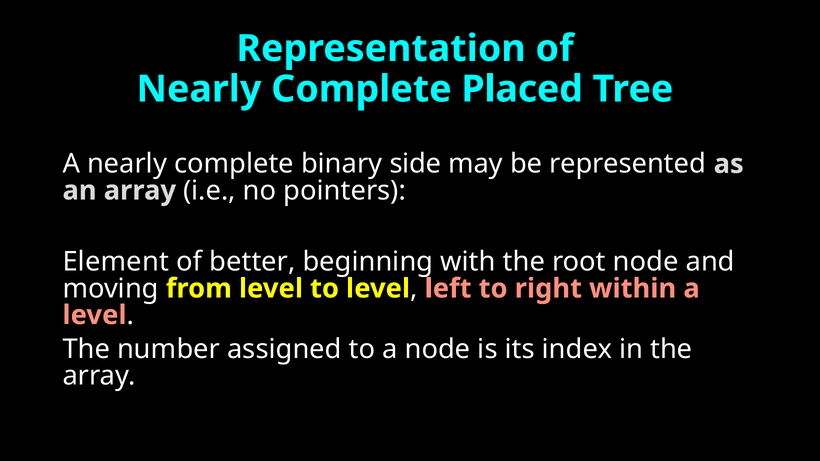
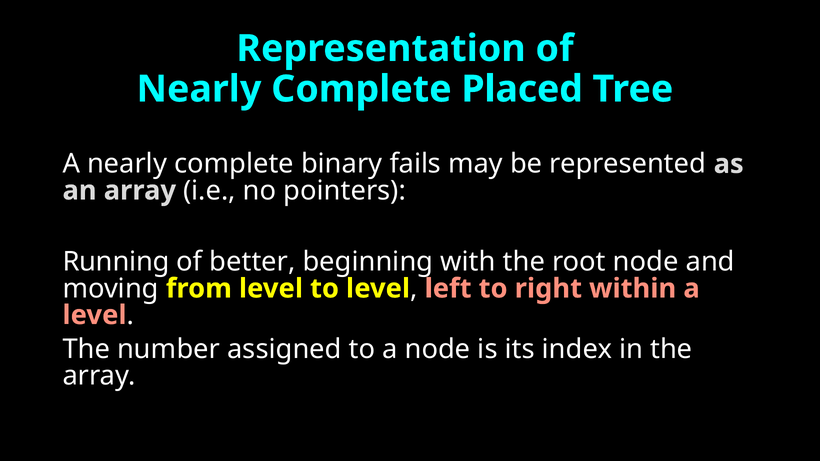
side: side -> fails
Element: Element -> Running
